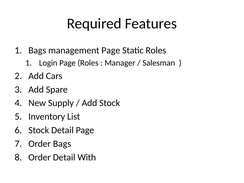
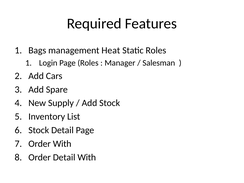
management Page: Page -> Heat
Order Bags: Bags -> With
